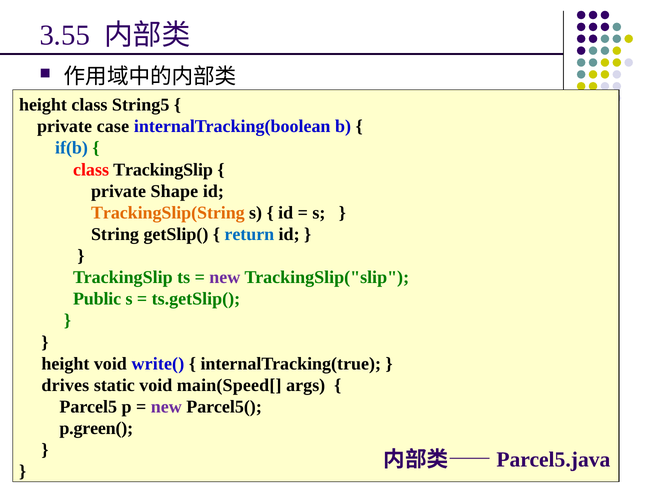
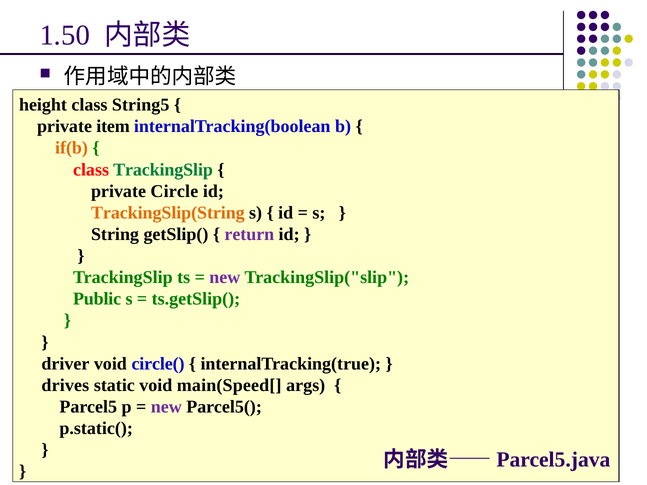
3.55: 3.55 -> 1.50
case: case -> item
if(b colour: blue -> orange
TrackingSlip at (163, 170) colour: black -> green
Shape: Shape -> Circle
return colour: blue -> purple
height at (65, 364): height -> driver
write(: write( -> circle(
p.green(: p.green( -> p.static(
